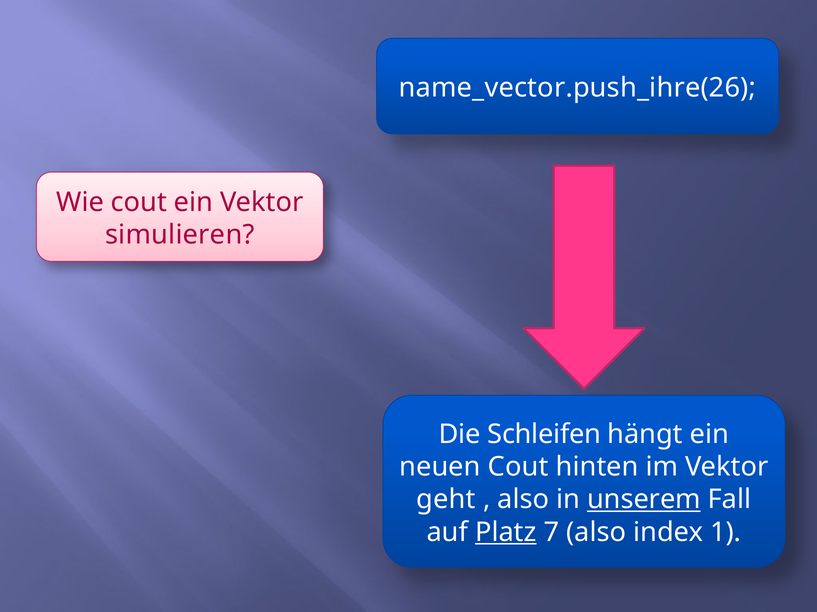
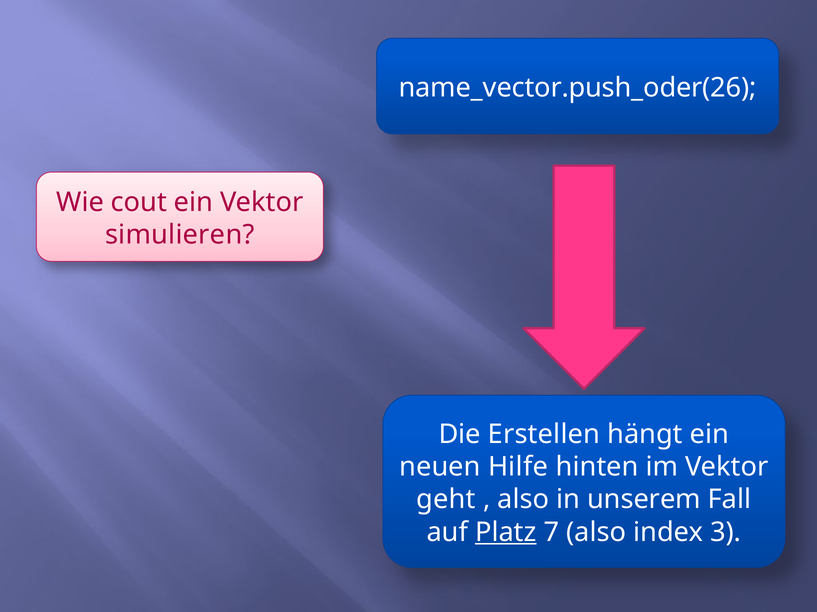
name_vector.push_ihre(26: name_vector.push_ihre(26 -> name_vector.push_oder(26
Schleifen: Schleifen -> Erstellen
neuen Cout: Cout -> Hilfe
unserem underline: present -> none
1: 1 -> 3
